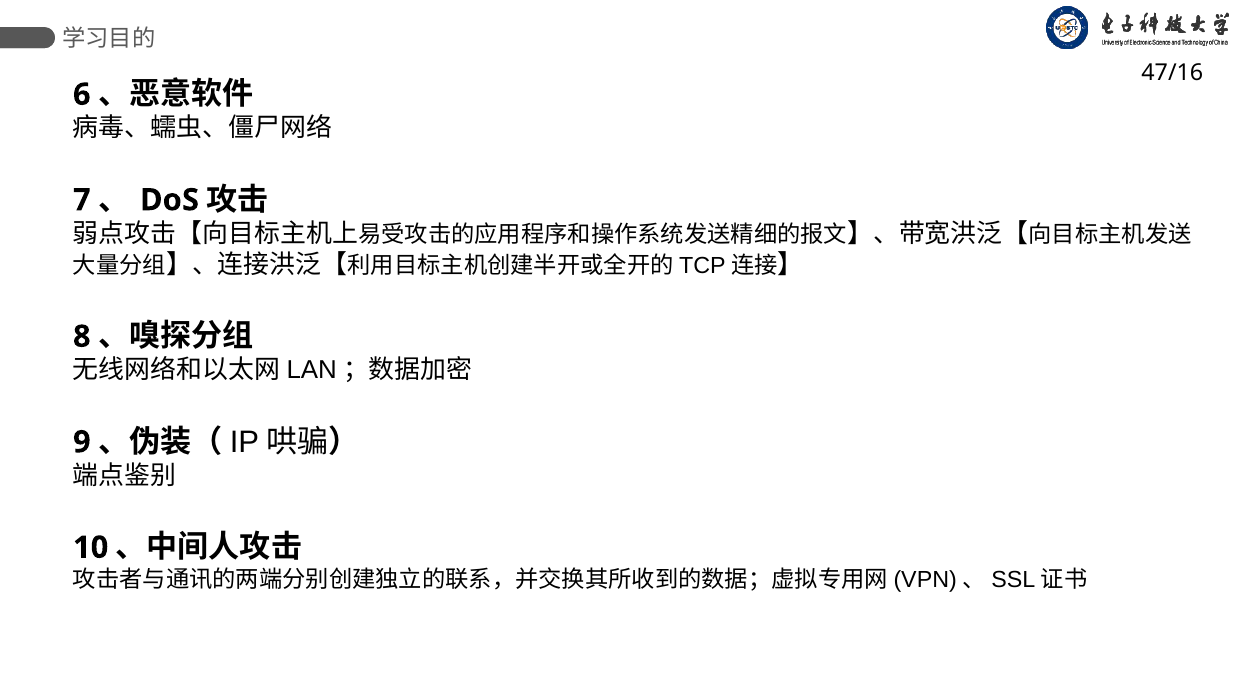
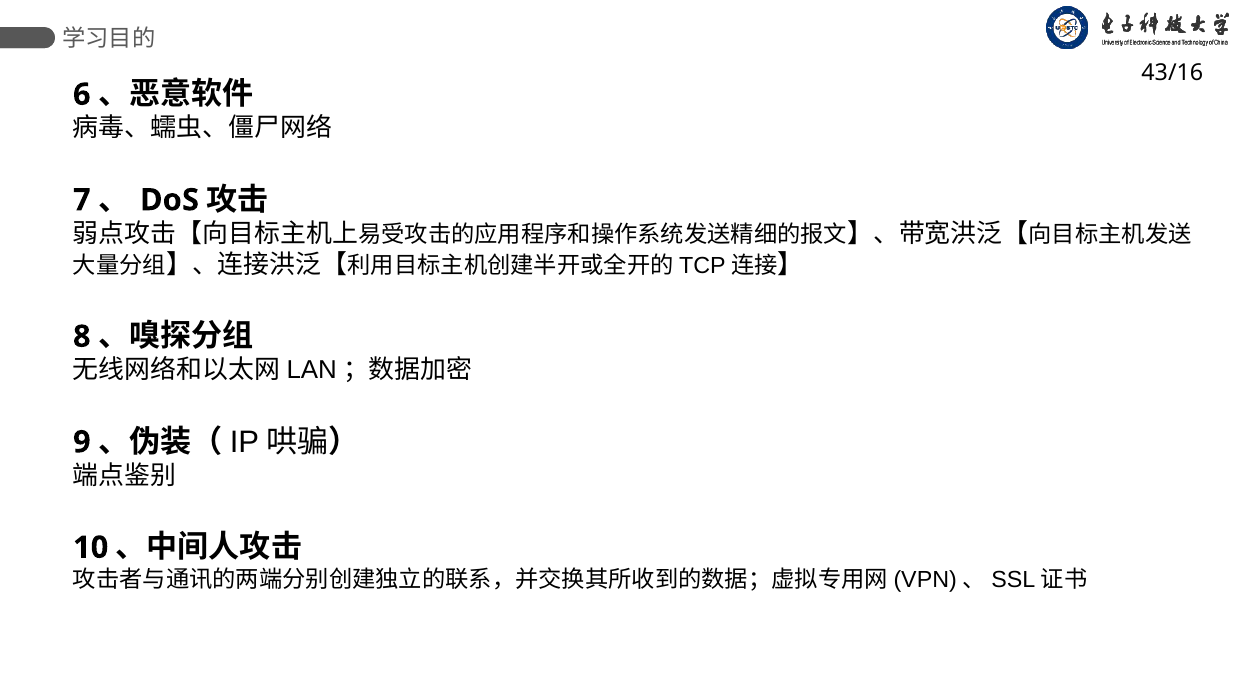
47/16: 47/16 -> 43/16
